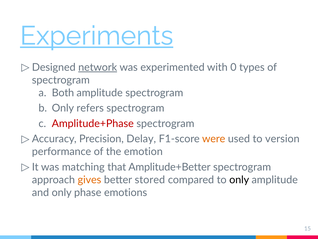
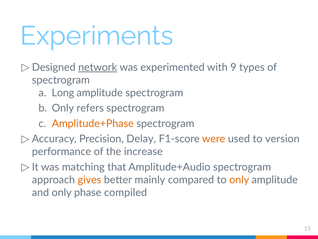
Experiments underline: present -> none
0: 0 -> 9
Both: Both -> Long
Amplitude+Phase colour: red -> orange
emotion: emotion -> increase
Amplitude+Better: Amplitude+Better -> Amplitude+Audio
stored: stored -> mainly
only at (239, 180) colour: black -> orange
emotions: emotions -> compiled
